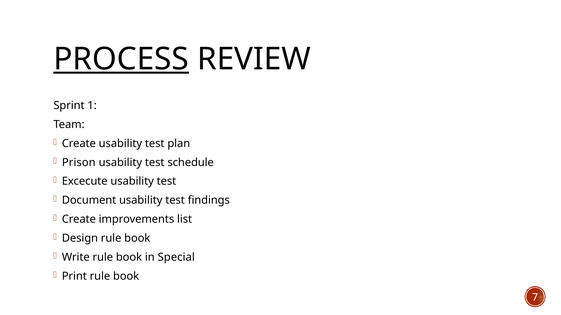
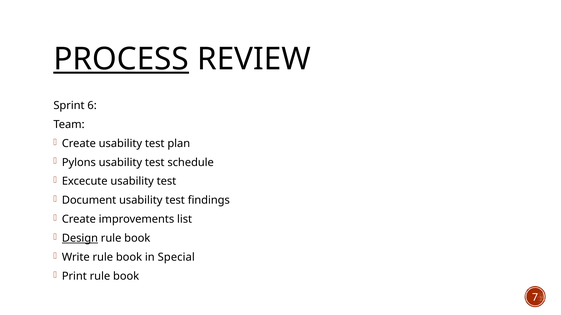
1: 1 -> 6
Prison: Prison -> Pylons
Design underline: none -> present
